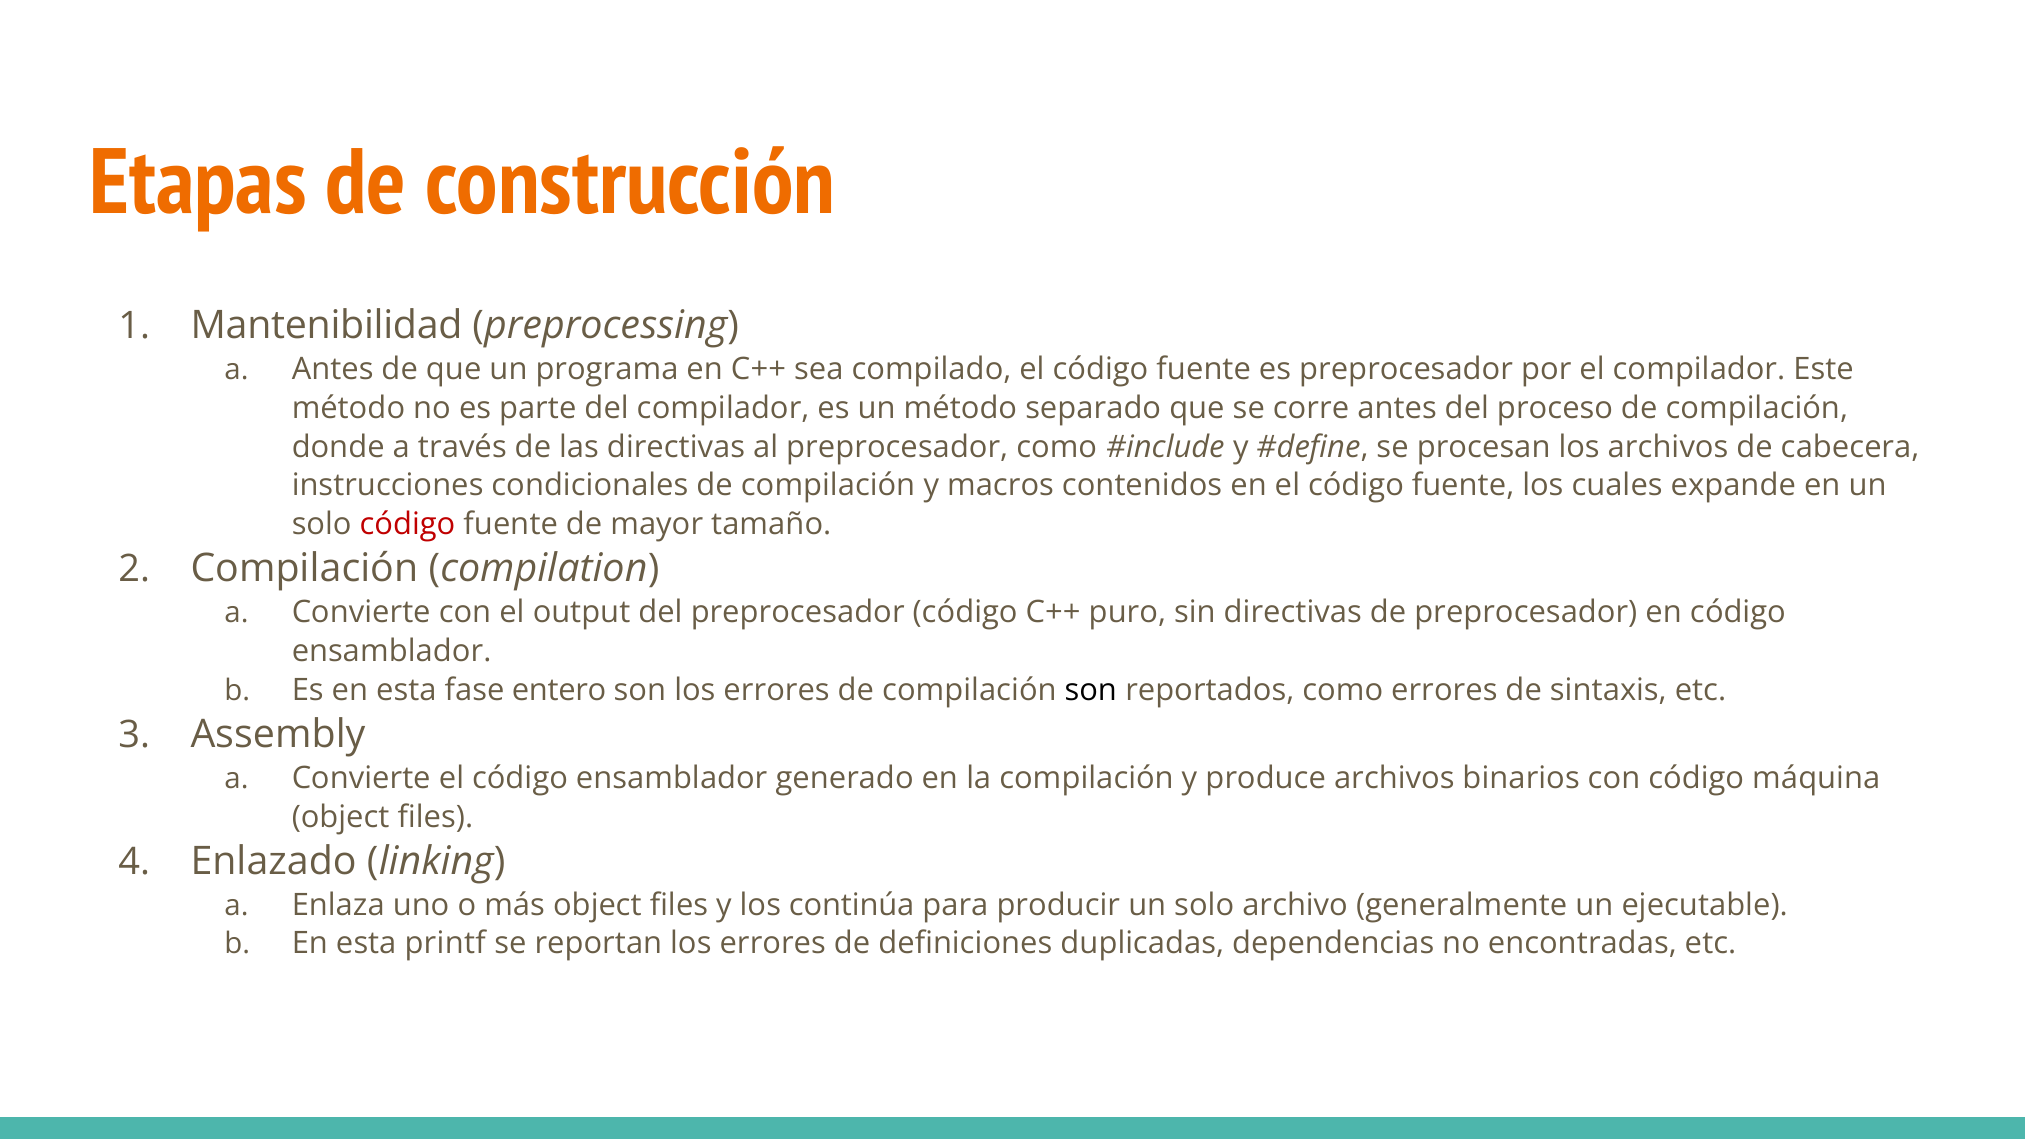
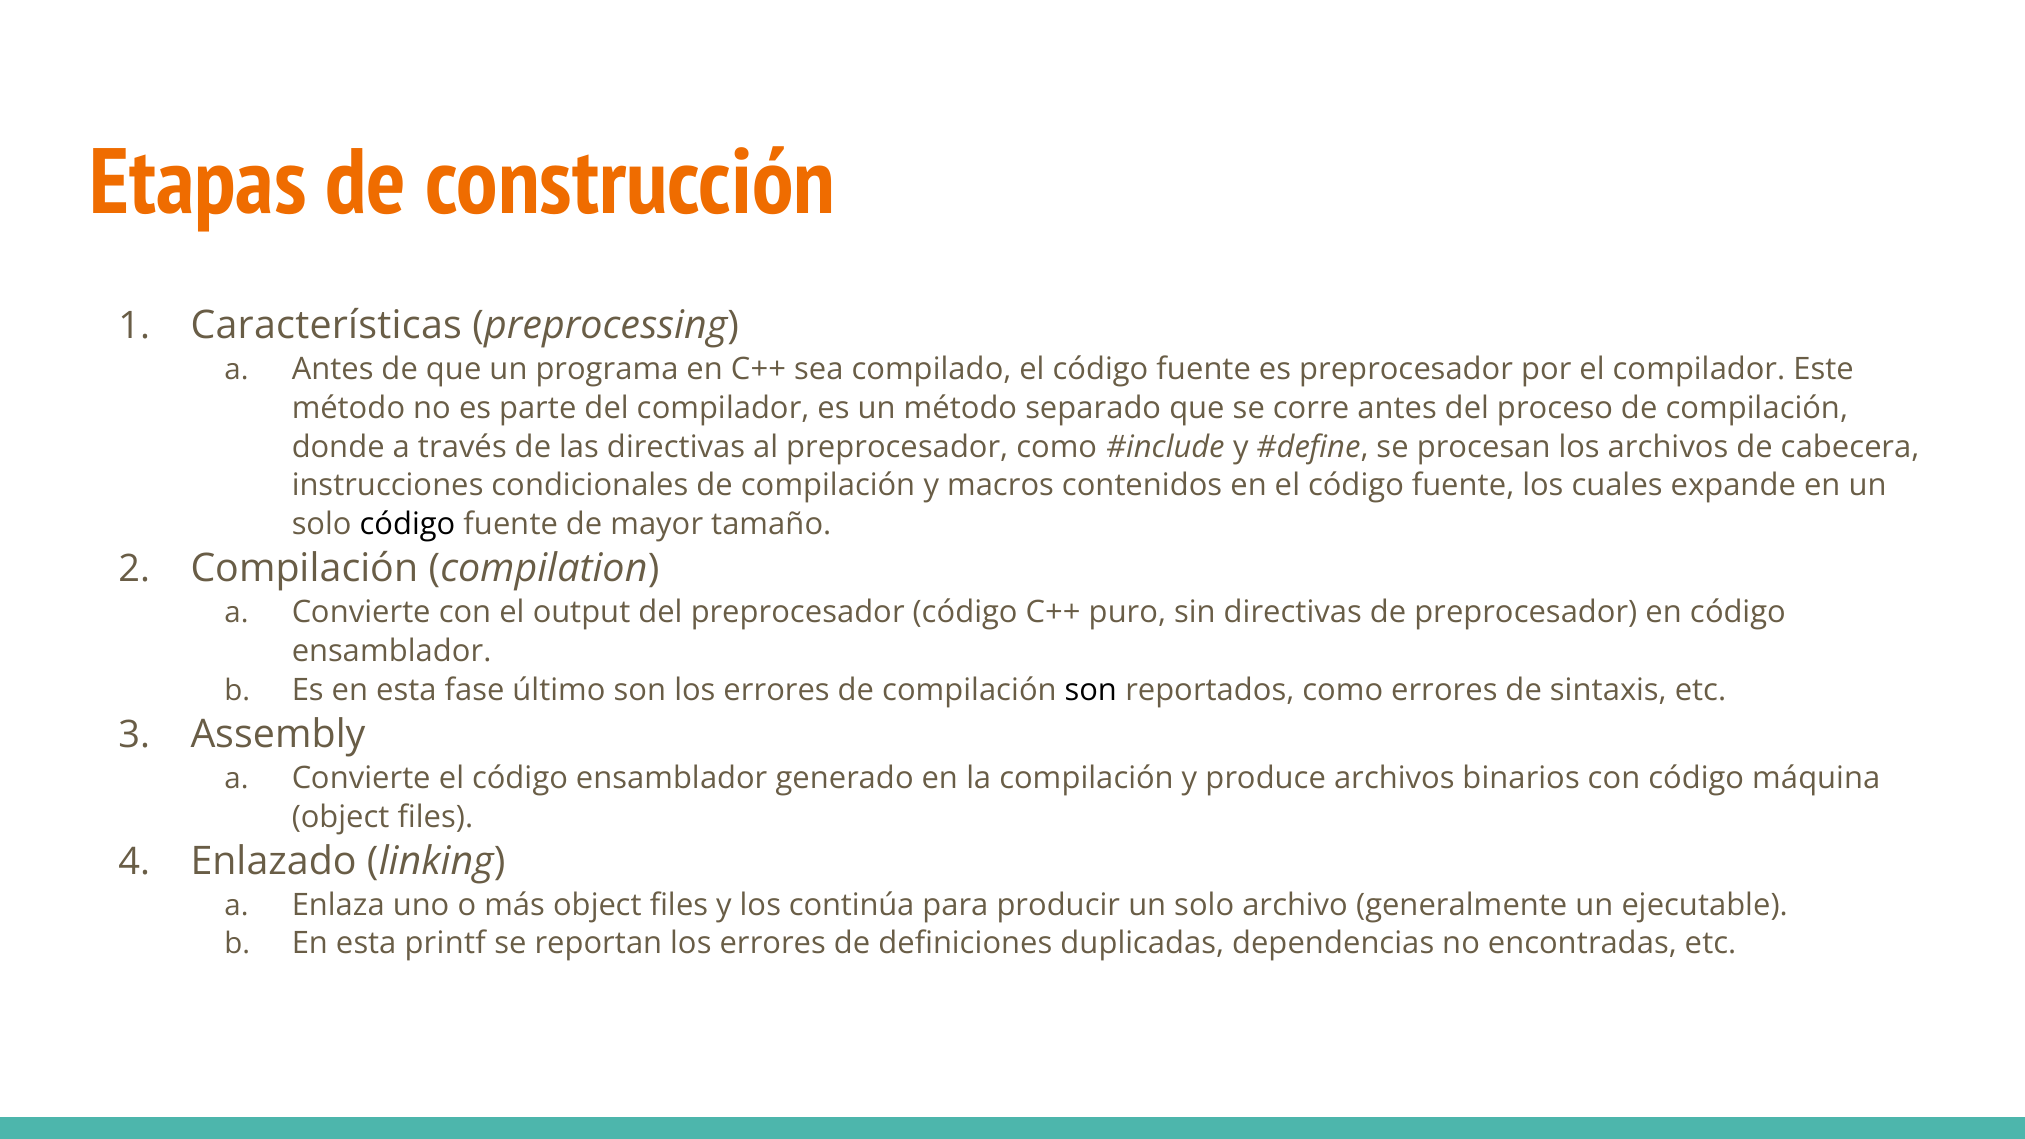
Mantenibilidad: Mantenibilidad -> Características
código at (407, 525) colour: red -> black
entero: entero -> último
